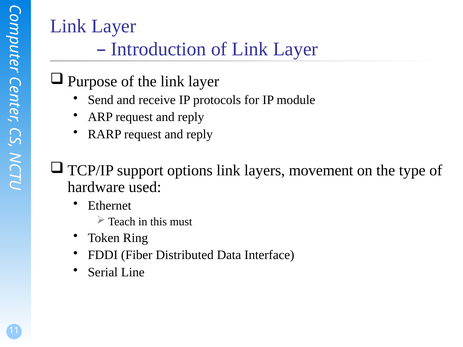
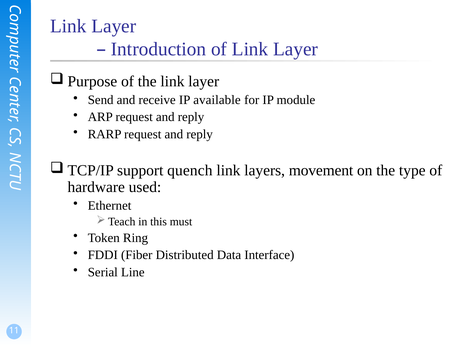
protocols: protocols -> available
options: options -> quench
